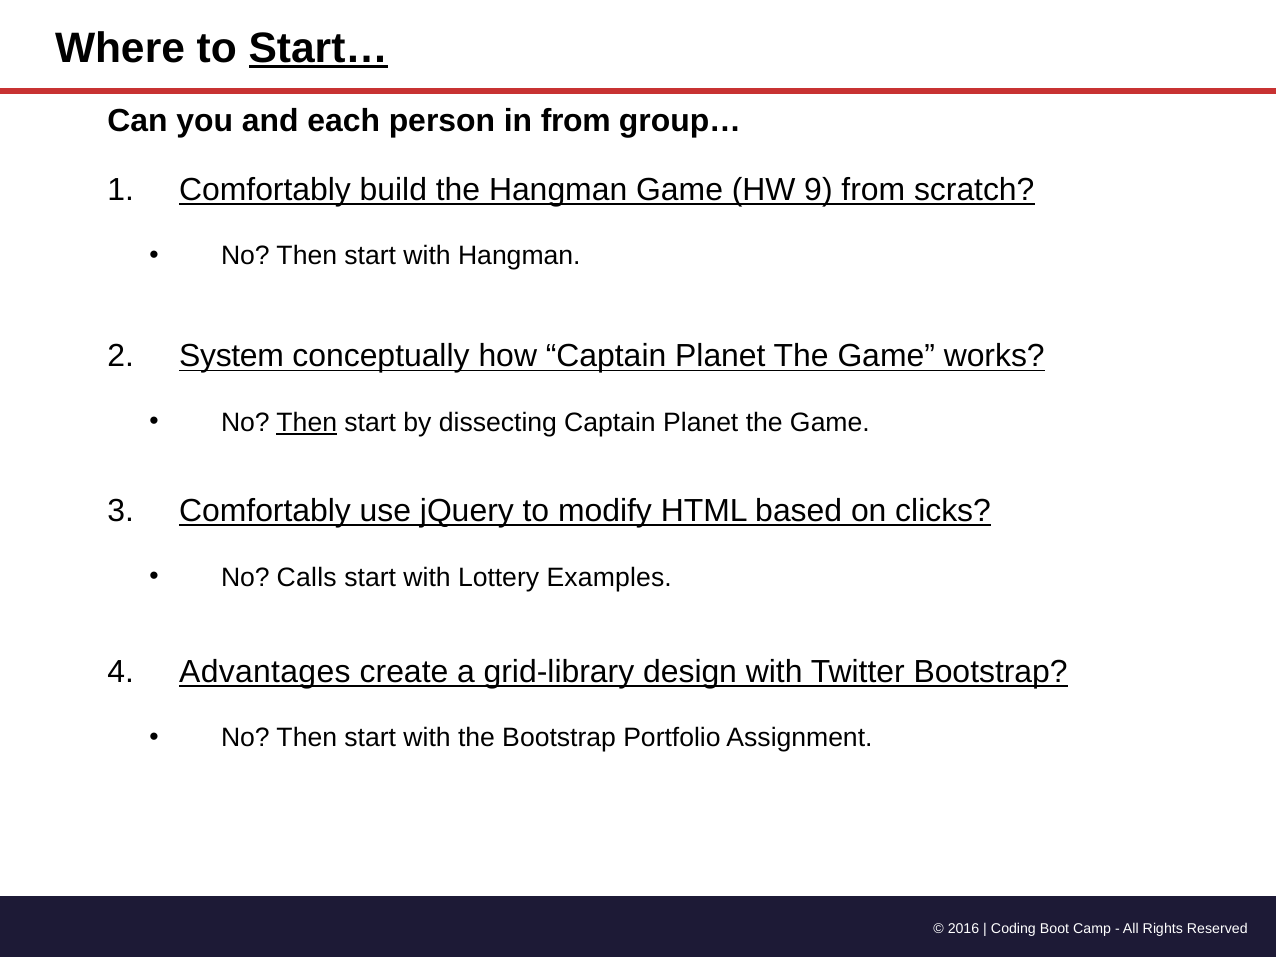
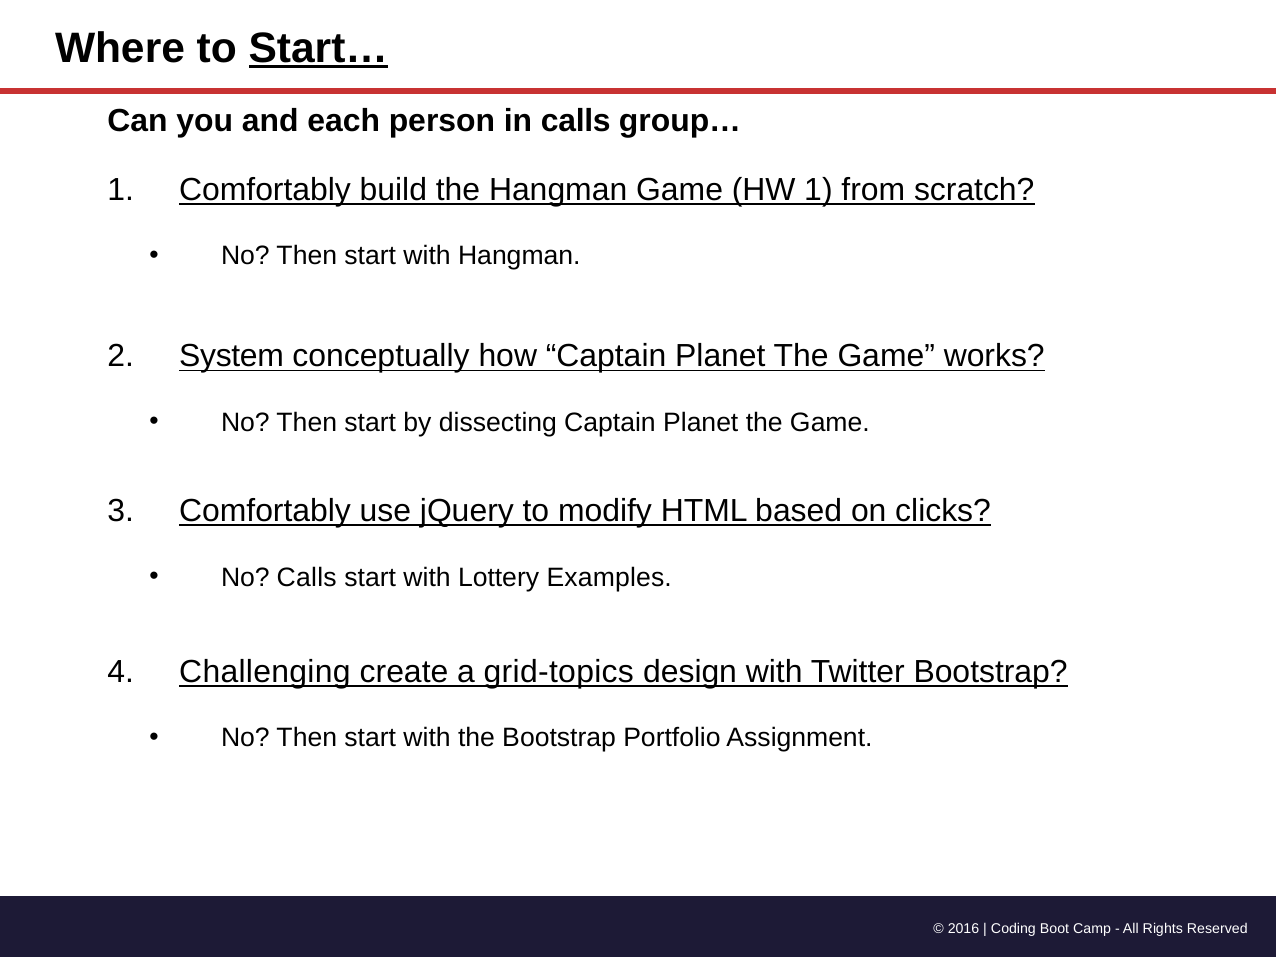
in from: from -> calls
HW 9: 9 -> 1
Then at (307, 422) underline: present -> none
Advantages: Advantages -> Challenging
grid-library: grid-library -> grid-topics
